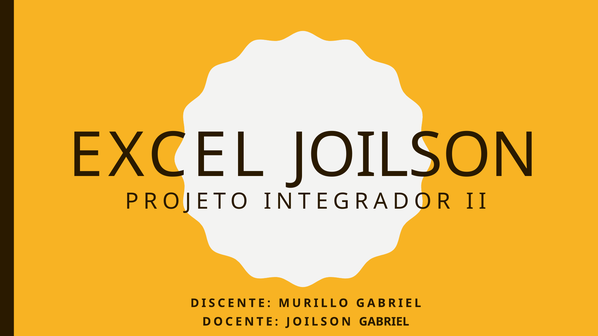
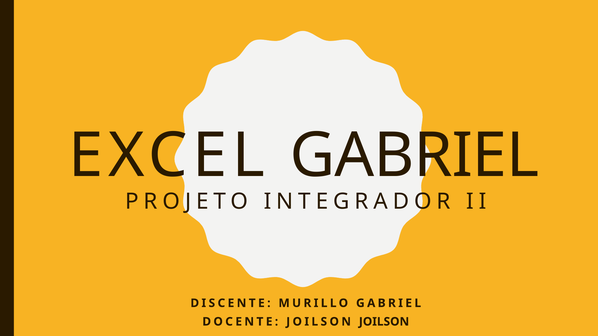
EXCEL JOILSON: JOILSON -> GABRIEL
JOILSON GABRIEL: GABRIEL -> JOILSON
